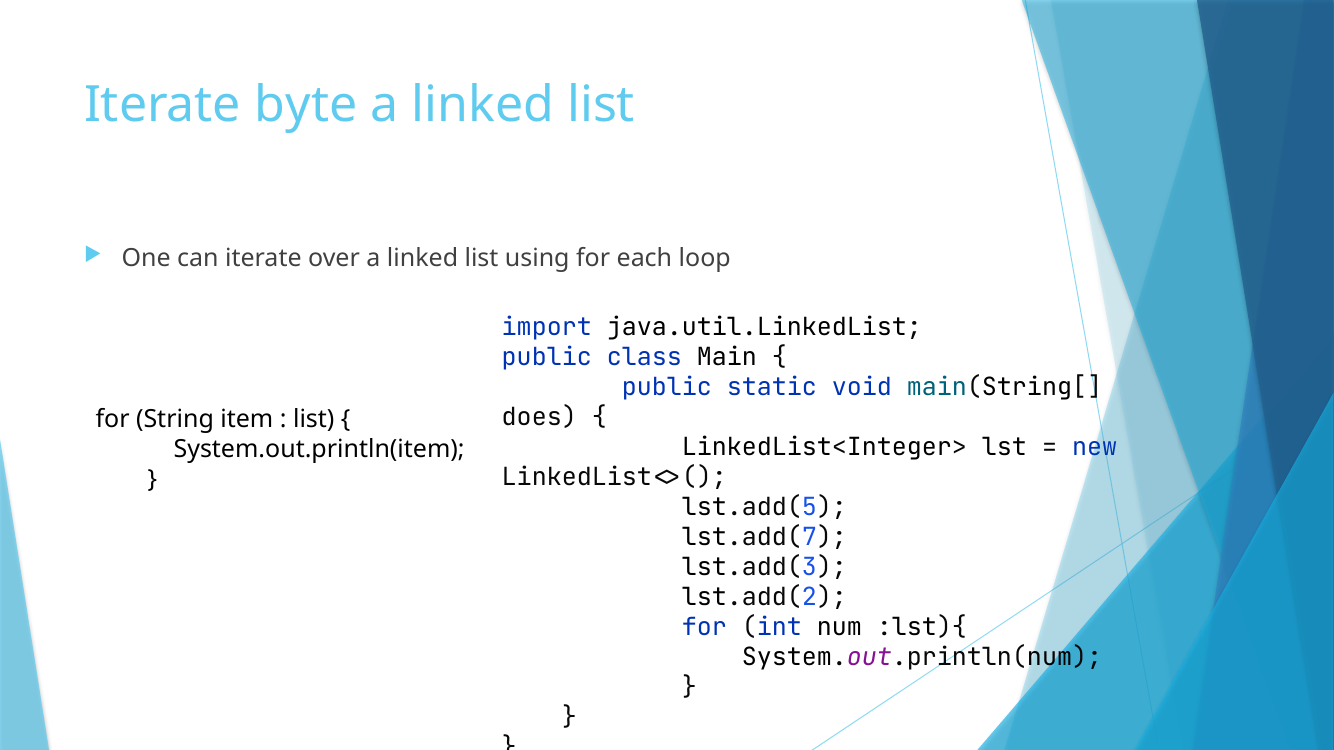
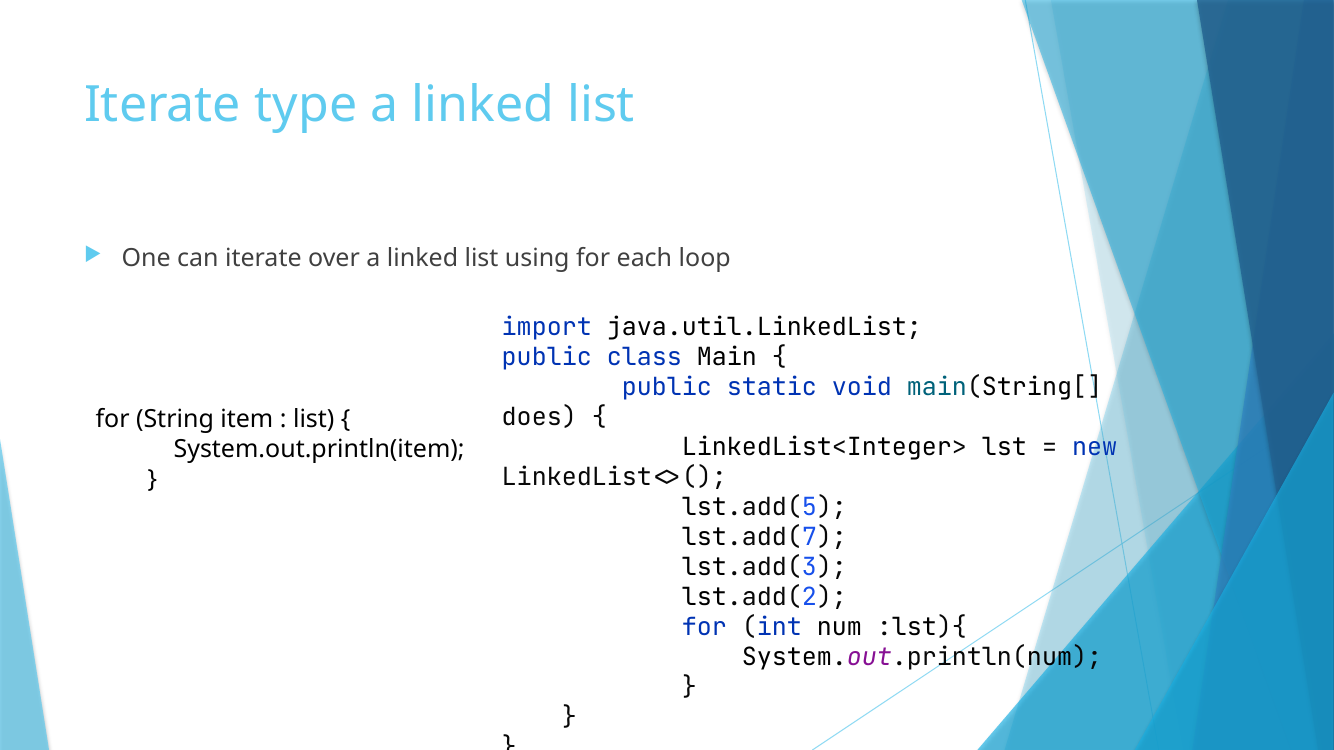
byte: byte -> type
